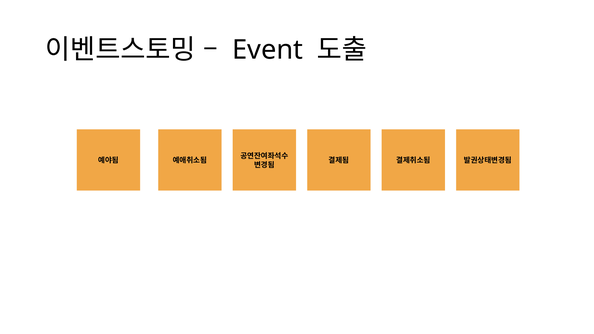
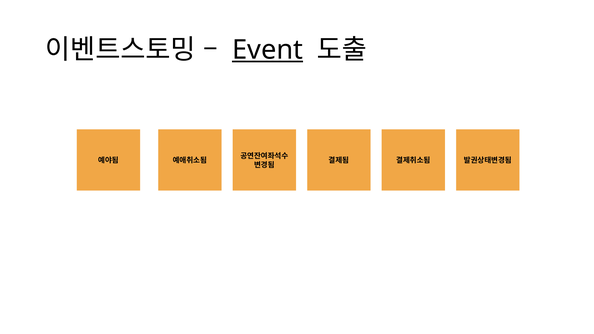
Event underline: none -> present
